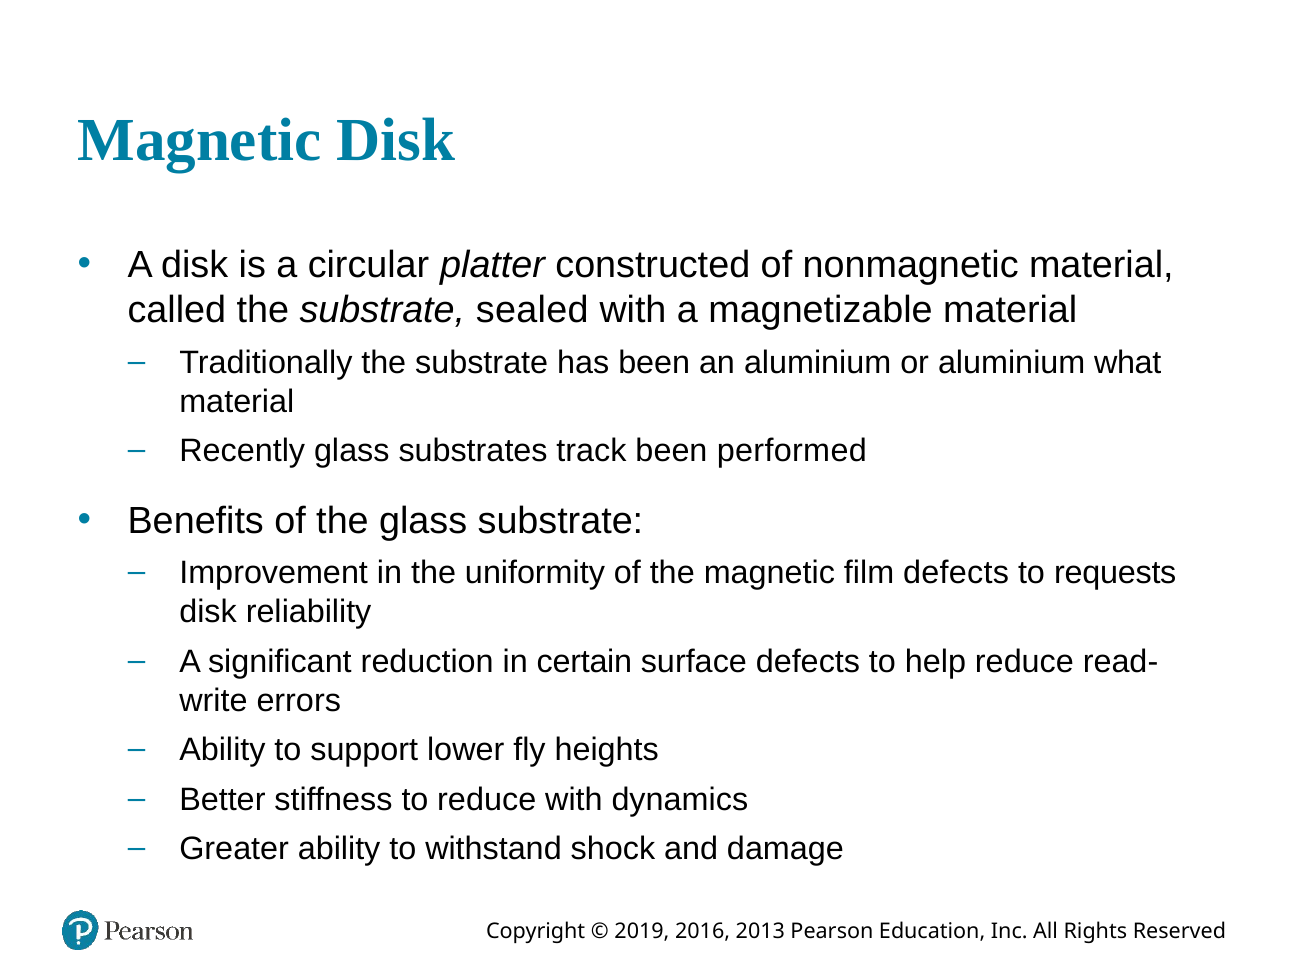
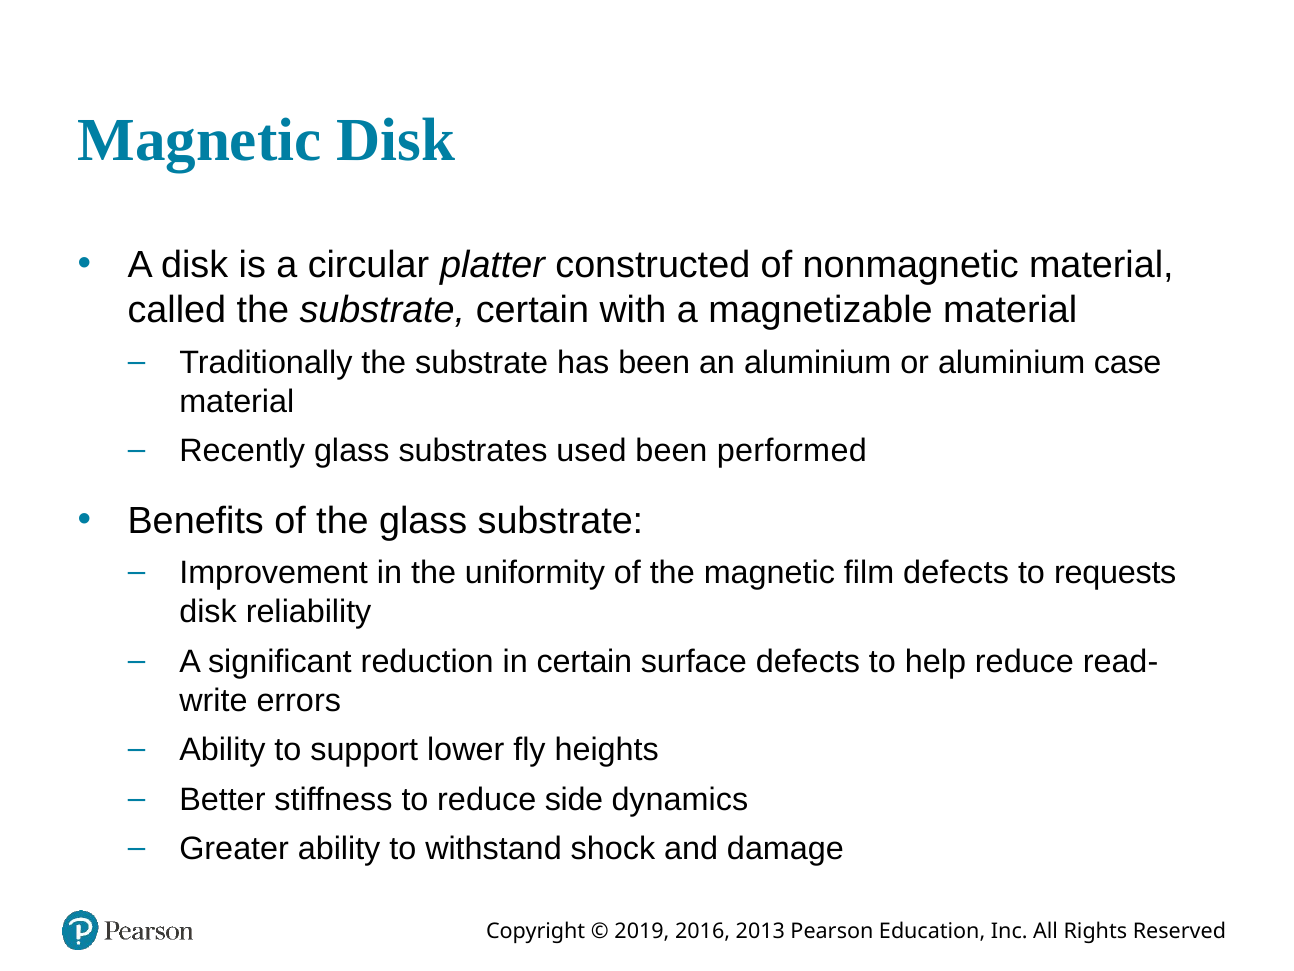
substrate sealed: sealed -> certain
what: what -> case
track: track -> used
reduce with: with -> side
